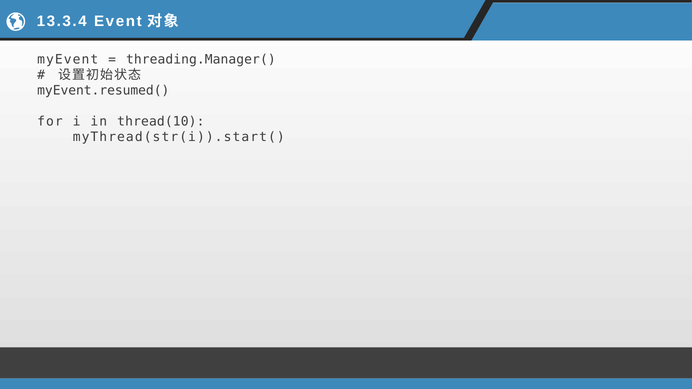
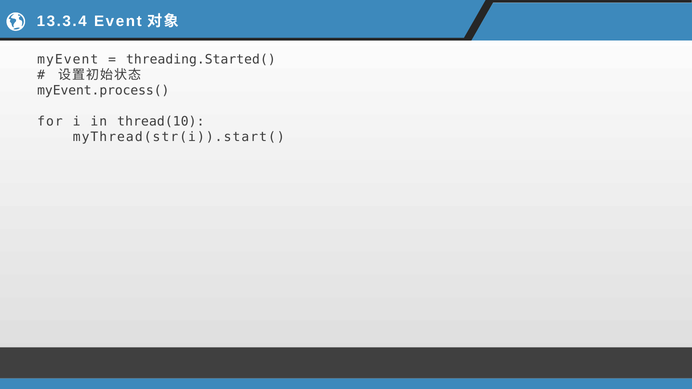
threading.Manager(: threading.Manager( -> threading.Started(
myEvent.resumed(: myEvent.resumed( -> myEvent.process(
